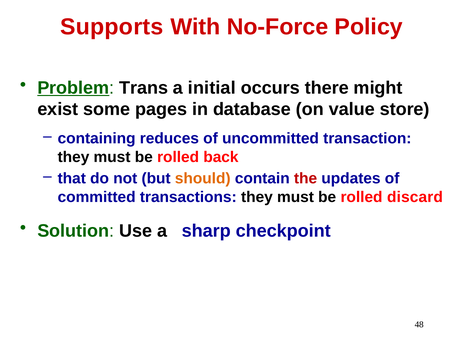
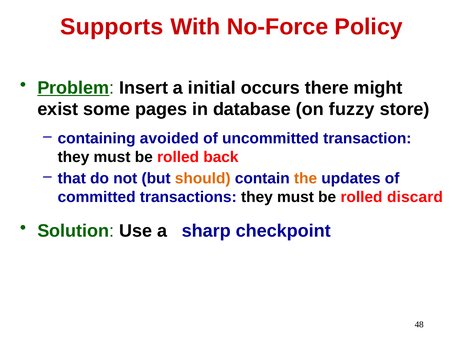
Trans: Trans -> Insert
value: value -> fuzzy
reduces: reduces -> avoided
the colour: red -> orange
